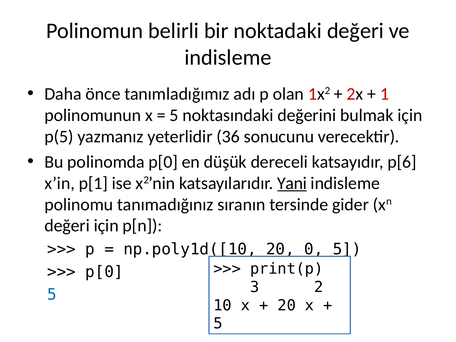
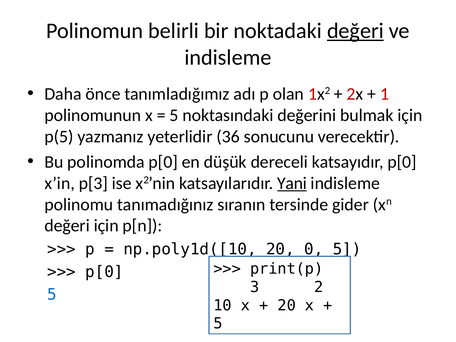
değeri at (355, 31) underline: none -> present
katsayıdır p[6: p[6 -> p[0
p[1: p[1 -> p[3
